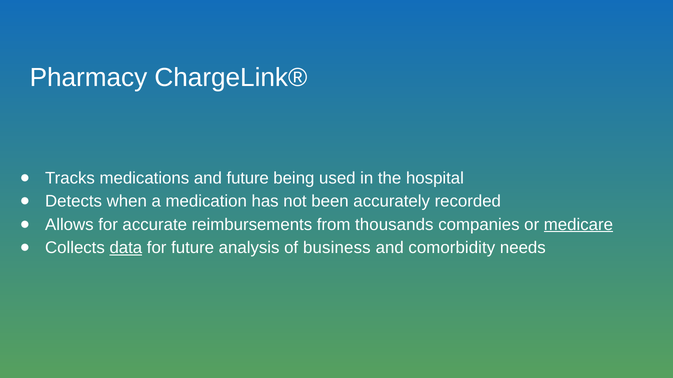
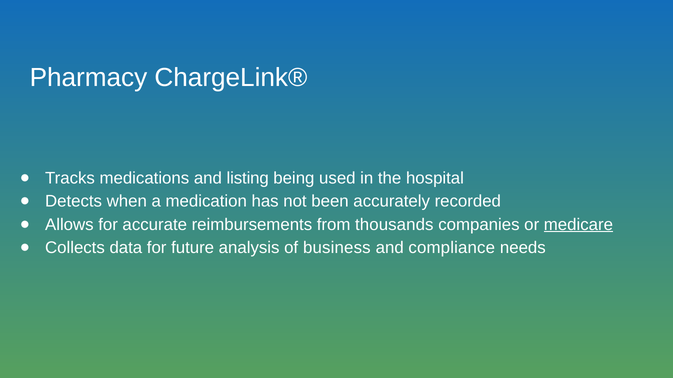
and future: future -> listing
data underline: present -> none
comorbidity: comorbidity -> compliance
